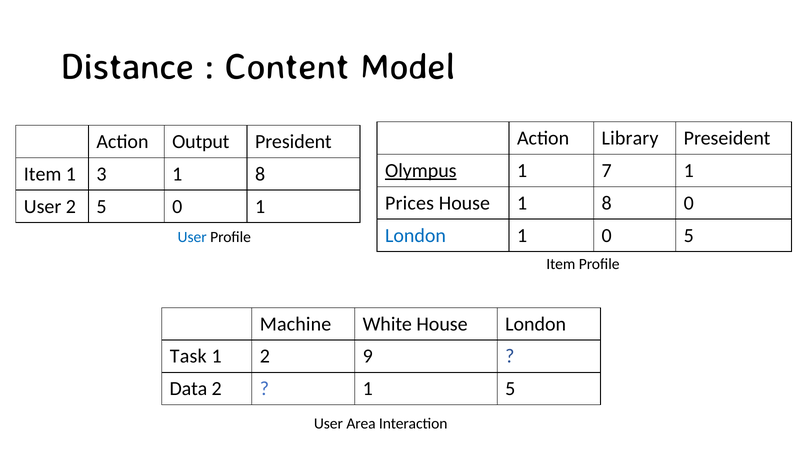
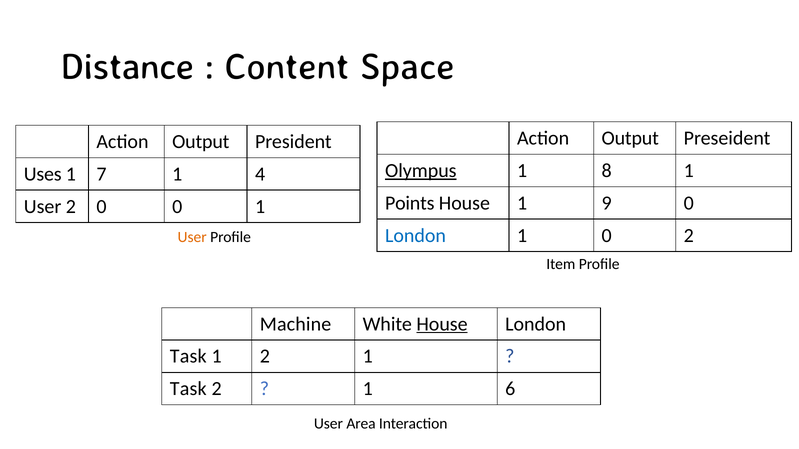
Model: Model -> Space
Library at (630, 138): Library -> Output
7: 7 -> 8
Item at (43, 174): Item -> Uses
3: 3 -> 7
8 at (260, 174): 8 -> 4
Prices: Prices -> Points
House 1 8: 8 -> 9
2 5: 5 -> 0
0 5: 5 -> 2
User at (192, 238) colour: blue -> orange
House at (442, 324) underline: none -> present
2 9: 9 -> 1
Data at (188, 389): Data -> Task
1 5: 5 -> 6
